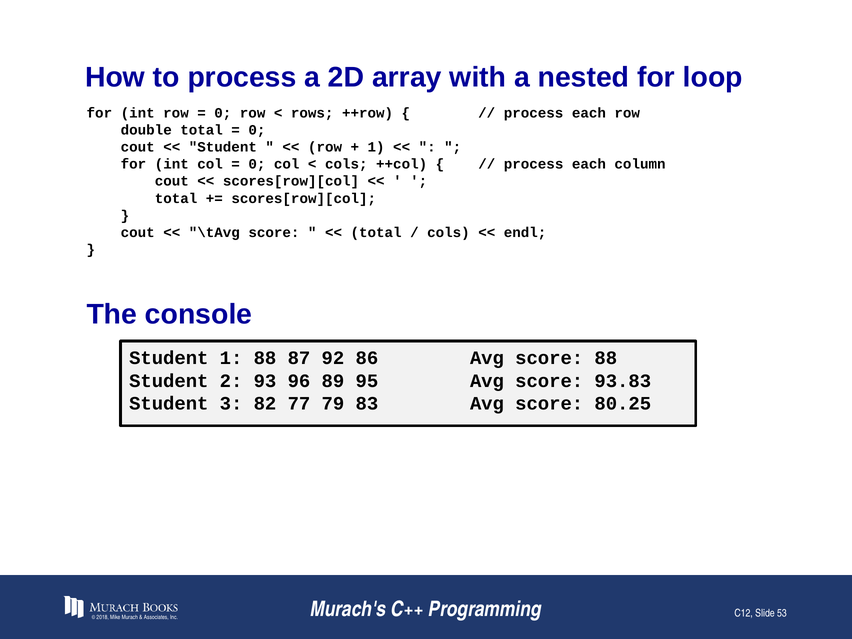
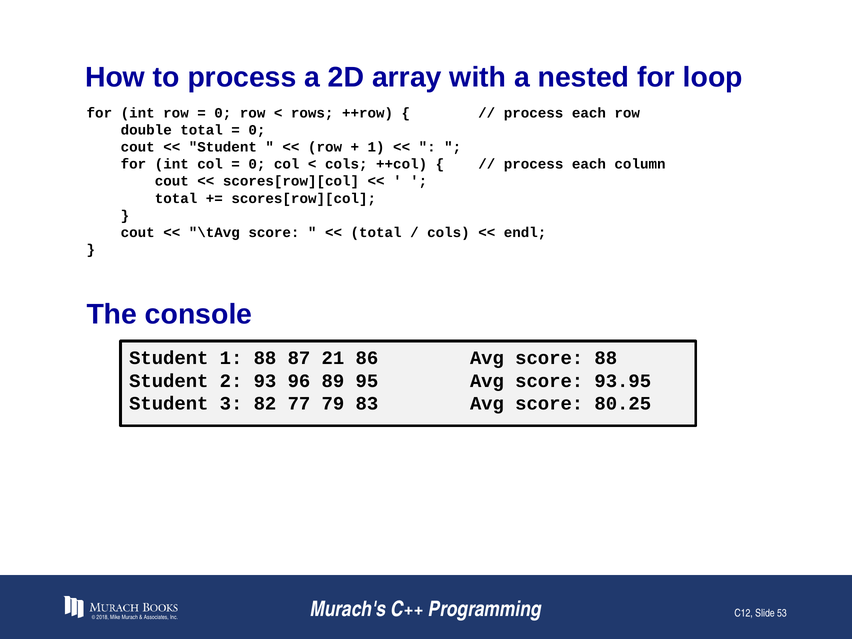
92: 92 -> 21
93.83: 93.83 -> 93.95
